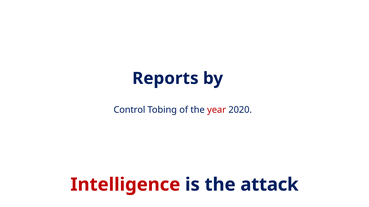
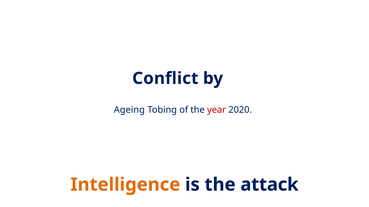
Reports: Reports -> Conflict
Control: Control -> Ageing
Intelligence colour: red -> orange
